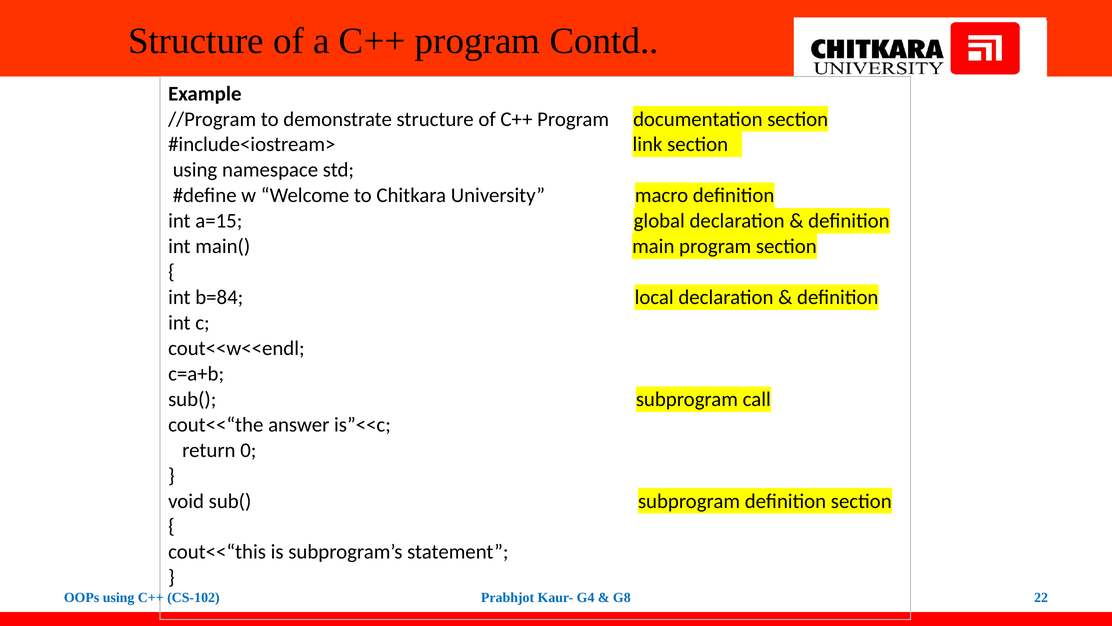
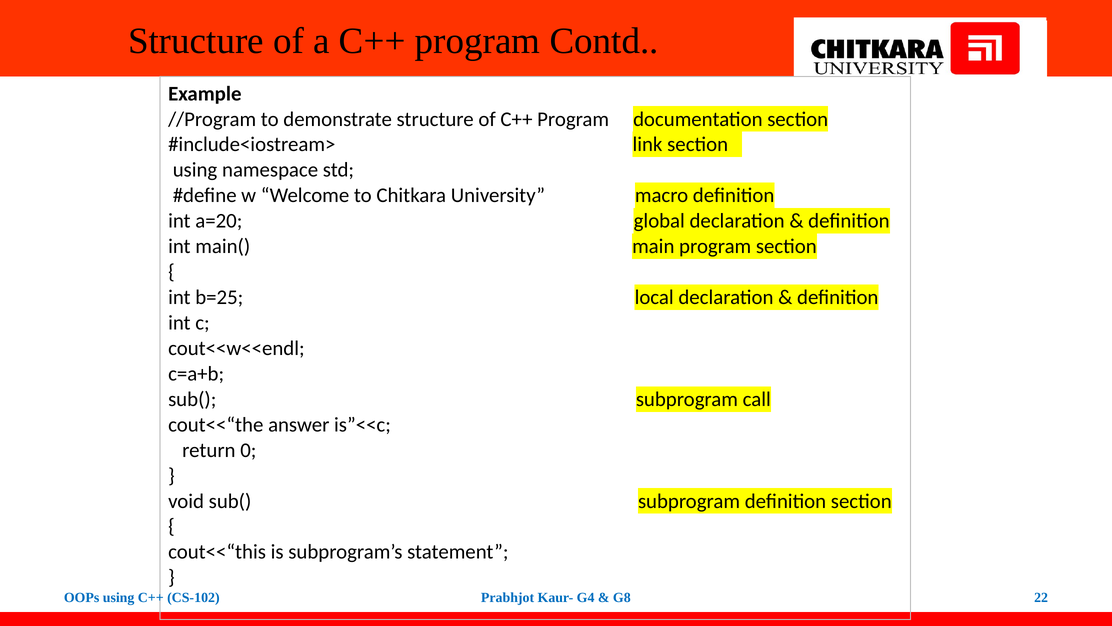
a=15: a=15 -> a=20
b=84: b=84 -> b=25
